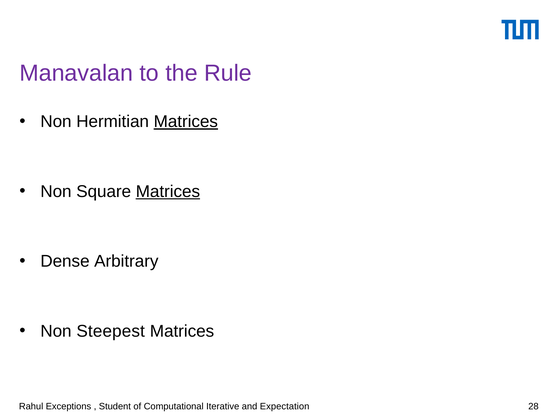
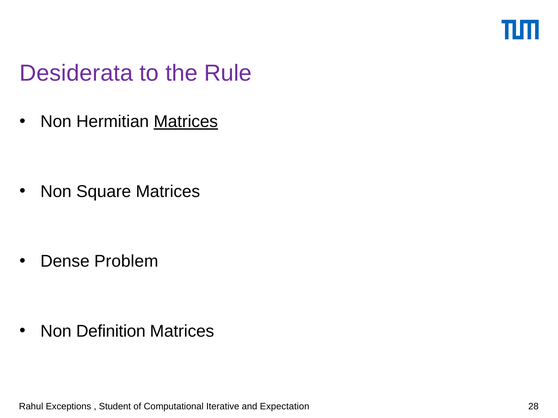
Manavalan: Manavalan -> Desiderata
Matrices at (168, 192) underline: present -> none
Arbitrary: Arbitrary -> Problem
Steepest: Steepest -> Definition
